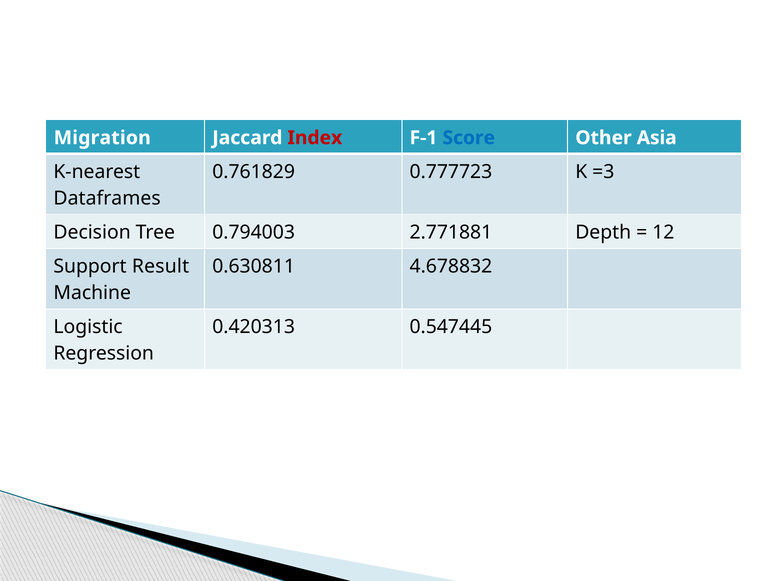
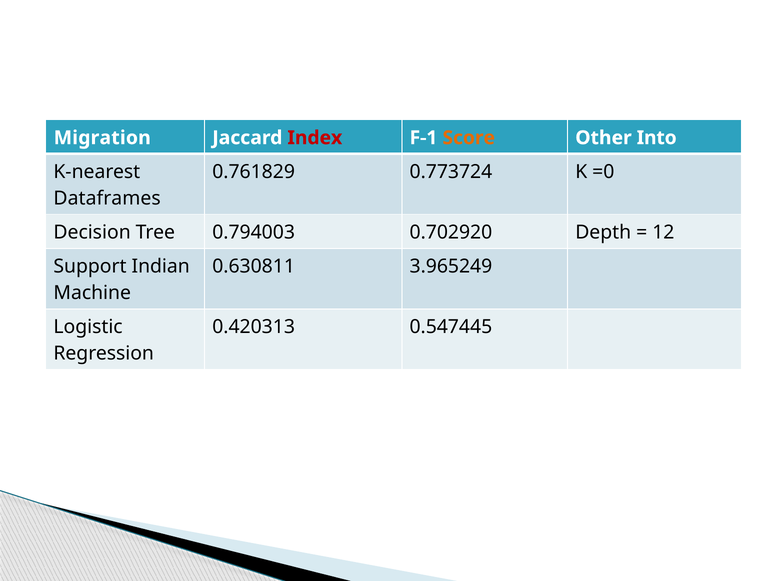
Score colour: blue -> orange
Asia: Asia -> Into
0.777723: 0.777723 -> 0.773724
=3: =3 -> =0
2.771881: 2.771881 -> 0.702920
Result: Result -> Indian
4.678832: 4.678832 -> 3.965249
